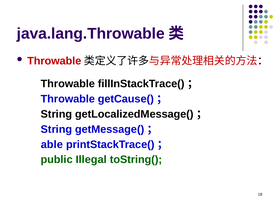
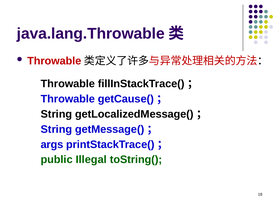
able: able -> args
